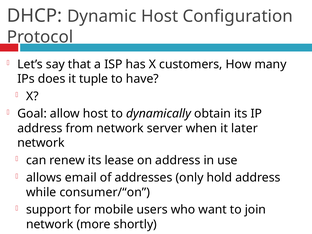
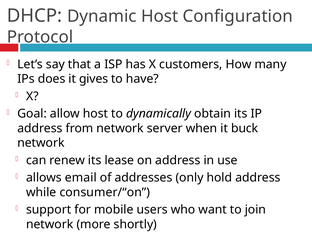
tuple: tuple -> gives
later: later -> buck
